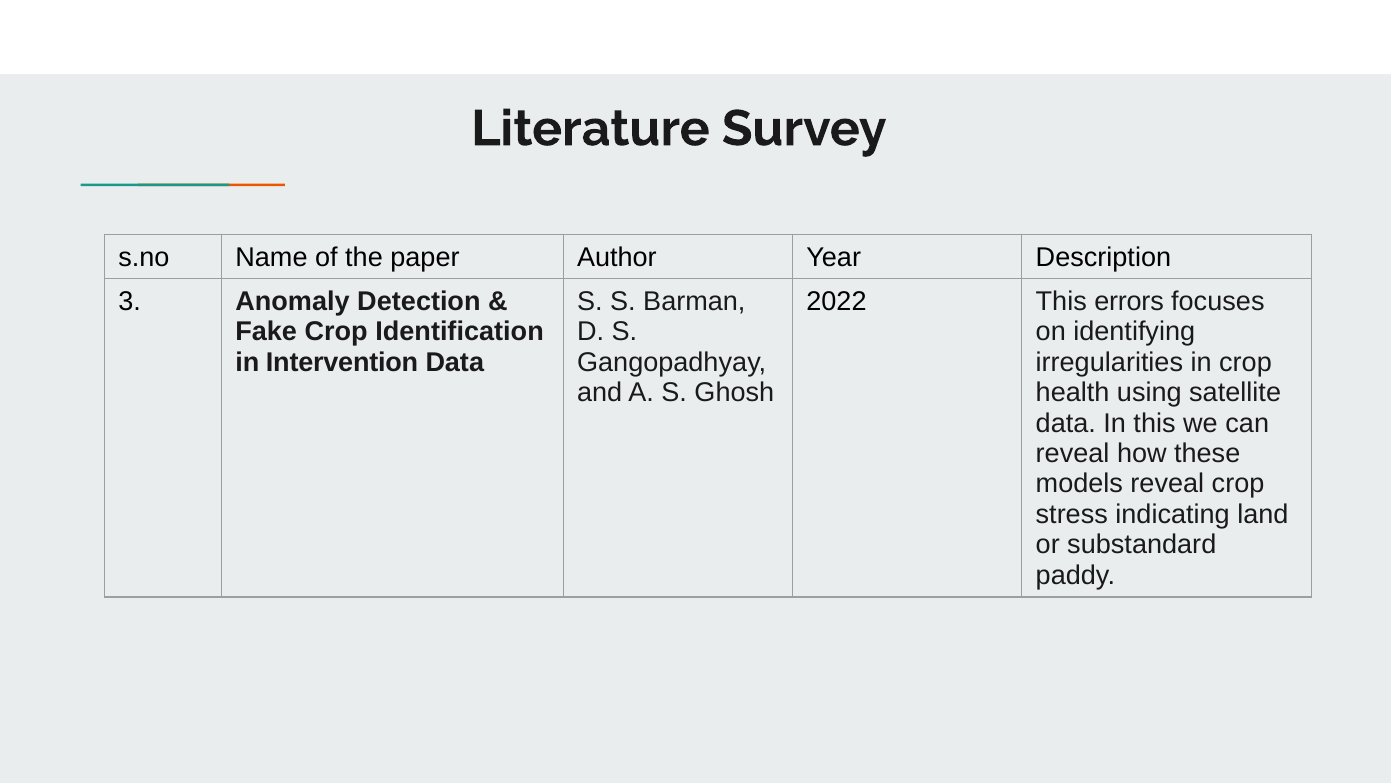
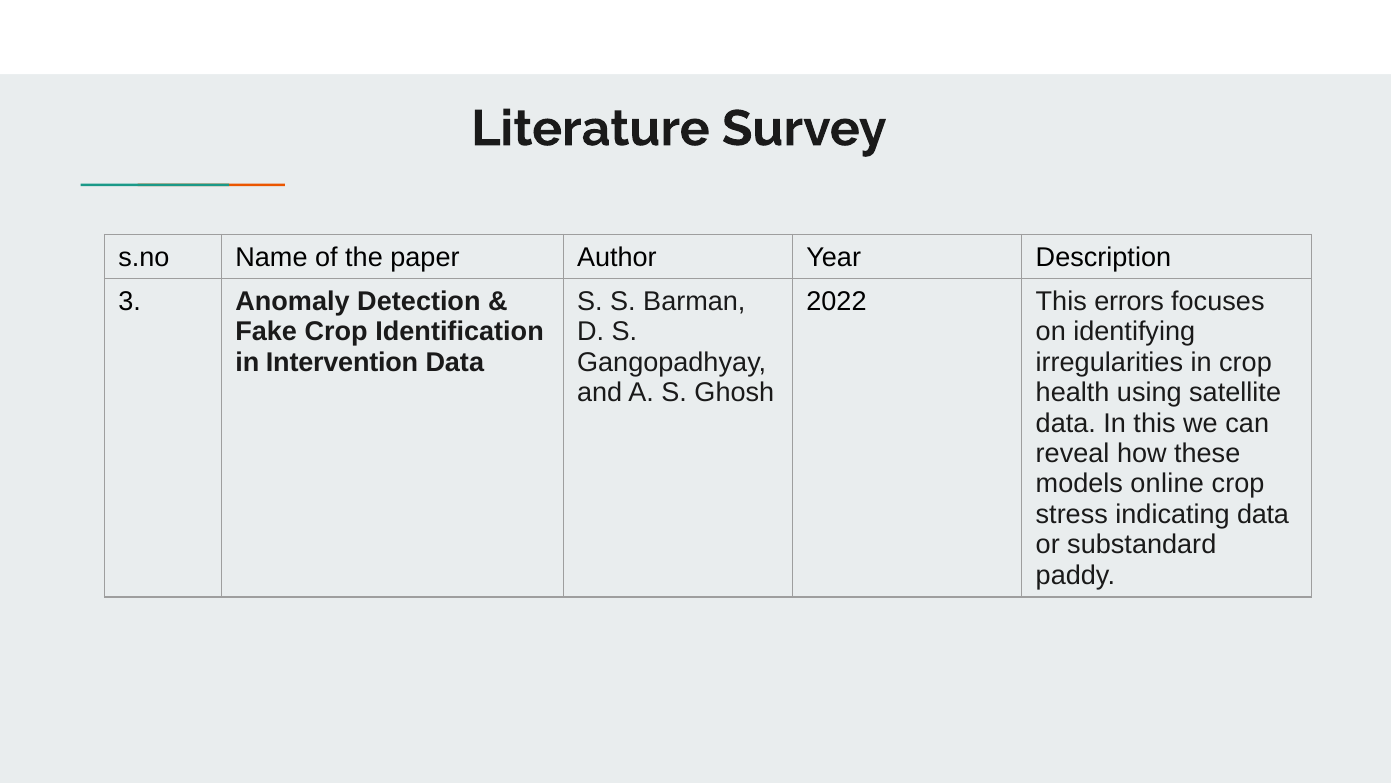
models reveal: reveal -> online
indicating land: land -> data
